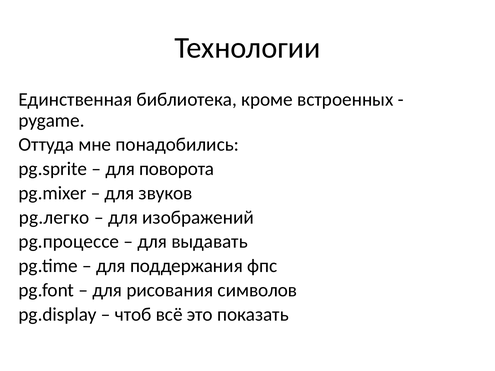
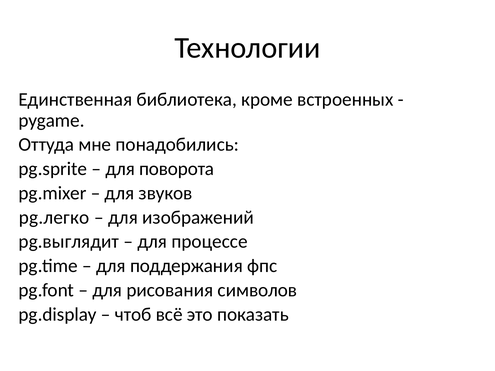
pg.процессе: pg.процессе -> pg.выглядит
выдавать: выдавать -> процессе
